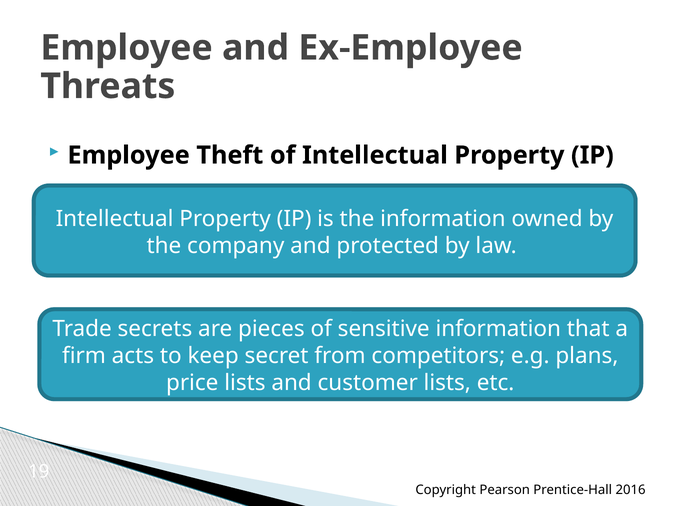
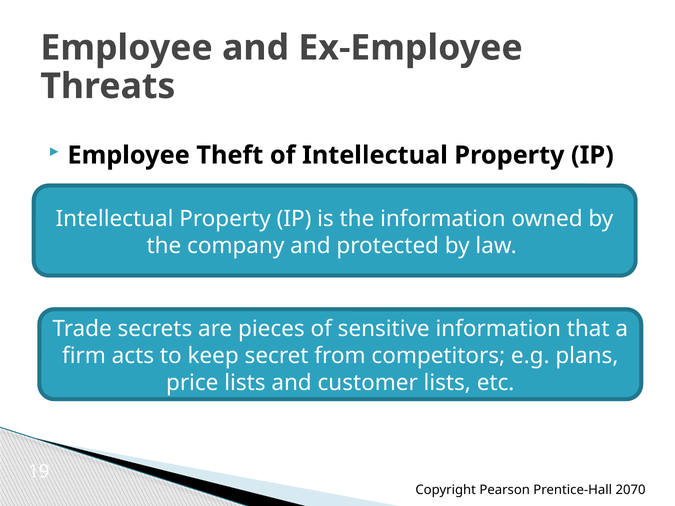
2016: 2016 -> 2070
